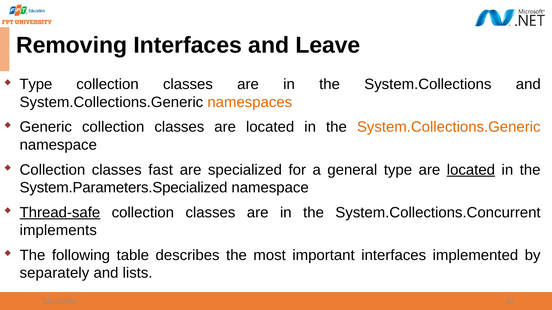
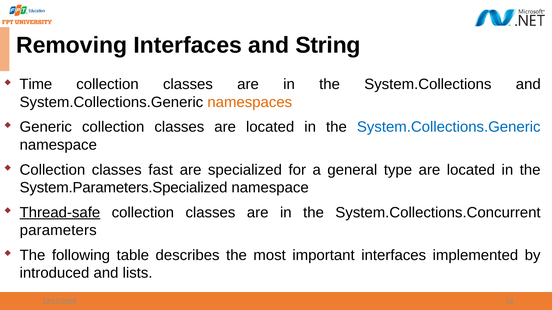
Leave: Leave -> String
Type at (36, 85): Type -> Time
System.Collections.Generic at (449, 127) colour: orange -> blue
located at (471, 170) underline: present -> none
implements: implements -> parameters
separately: separately -> introduced
